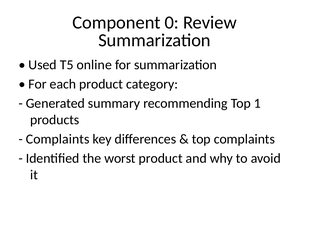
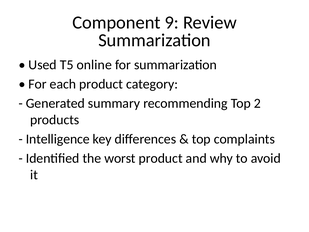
0: 0 -> 9
1: 1 -> 2
Complaints at (58, 139): Complaints -> Intelligence
